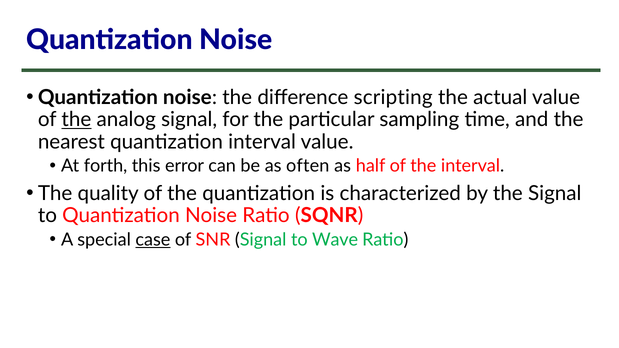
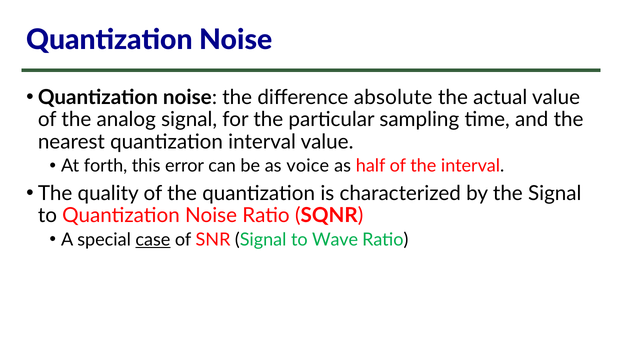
scripting: scripting -> absolute
the at (76, 120) underline: present -> none
often: often -> voice
